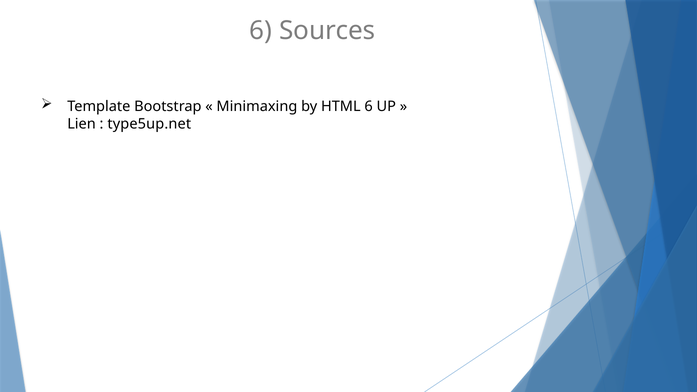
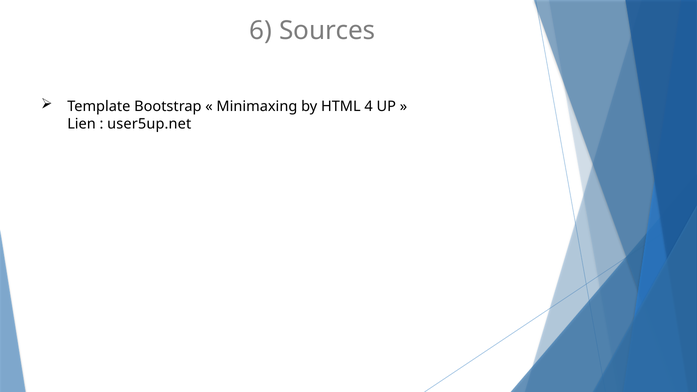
HTML 6: 6 -> 4
type5up.net: type5up.net -> user5up.net
